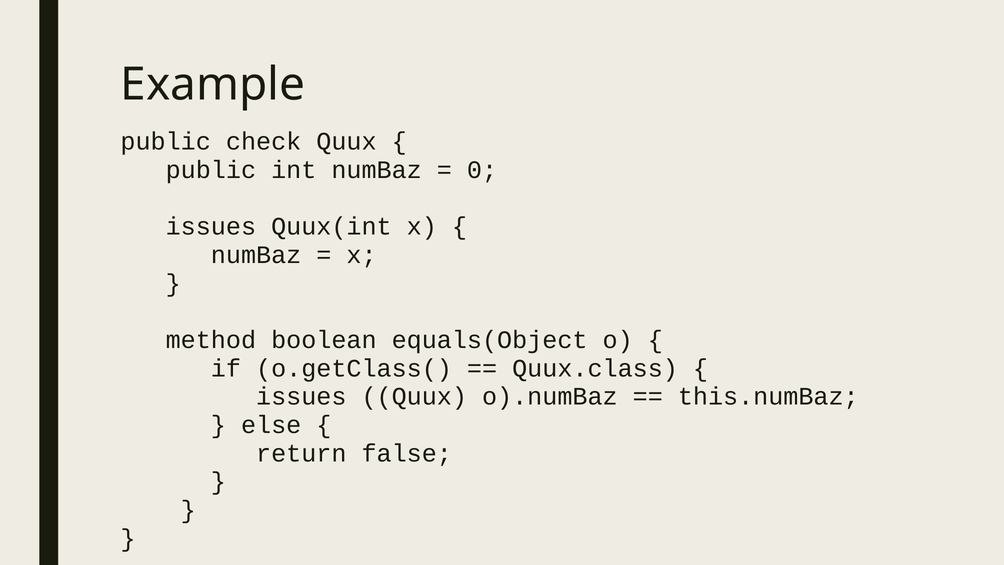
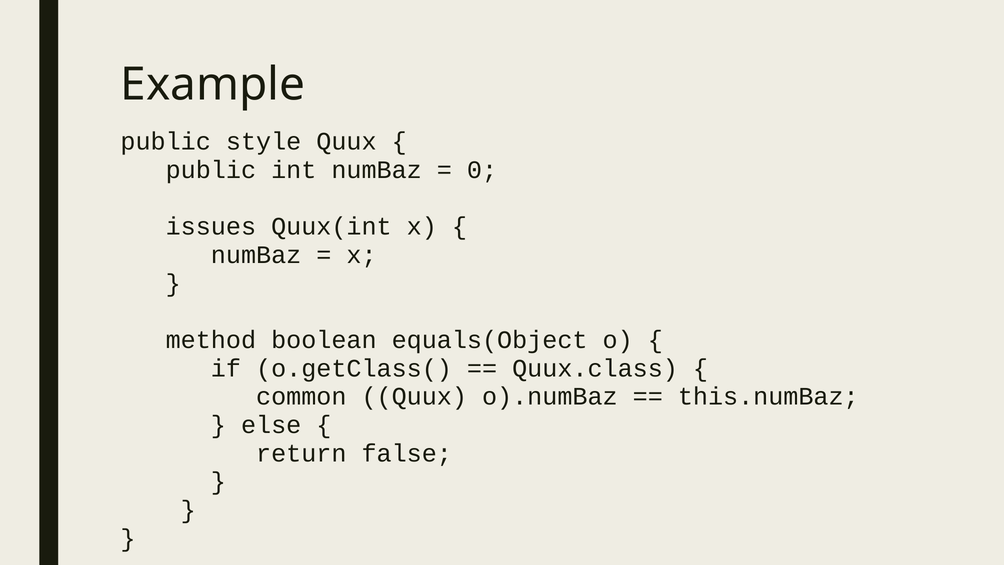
check: check -> style
issues at (301, 396): issues -> common
